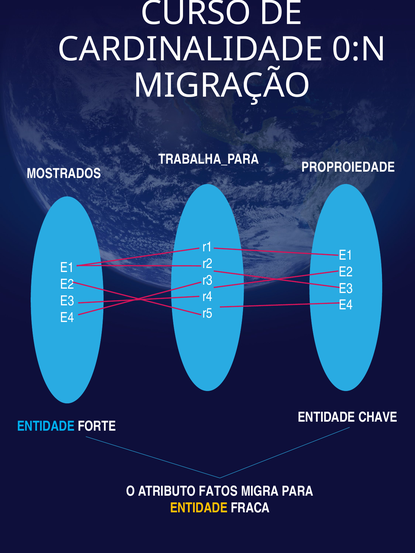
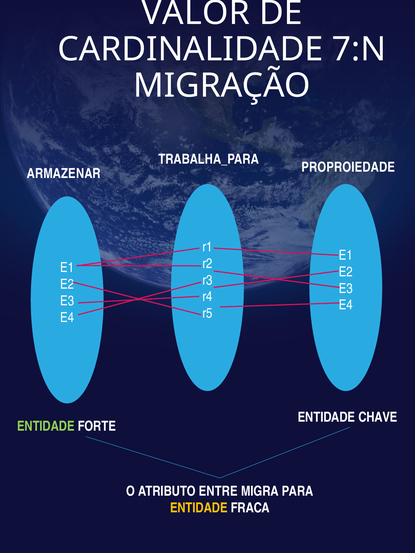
CURSO: CURSO -> VALOR
0:N: 0:N -> 7:N
MOSTRADOS: MOSTRADOS -> ARMAZENAR
ENTIDADE at (46, 426) colour: light blue -> light green
FATOS: FATOS -> ENTRE
